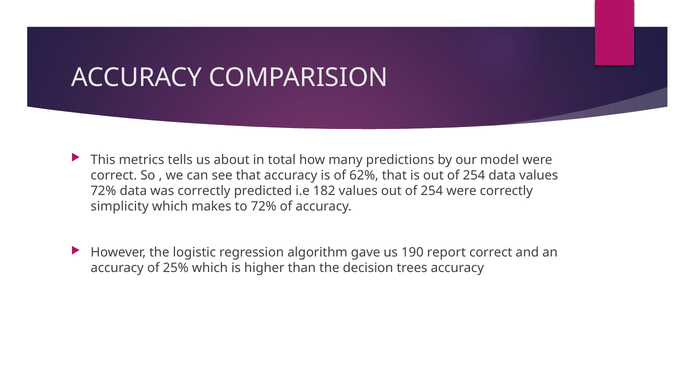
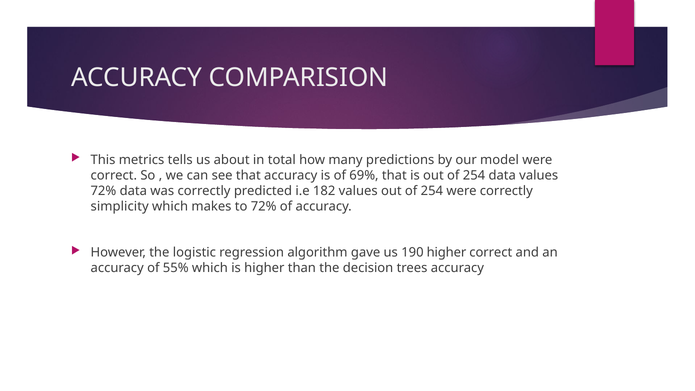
62%: 62% -> 69%
190 report: report -> higher
25%: 25% -> 55%
